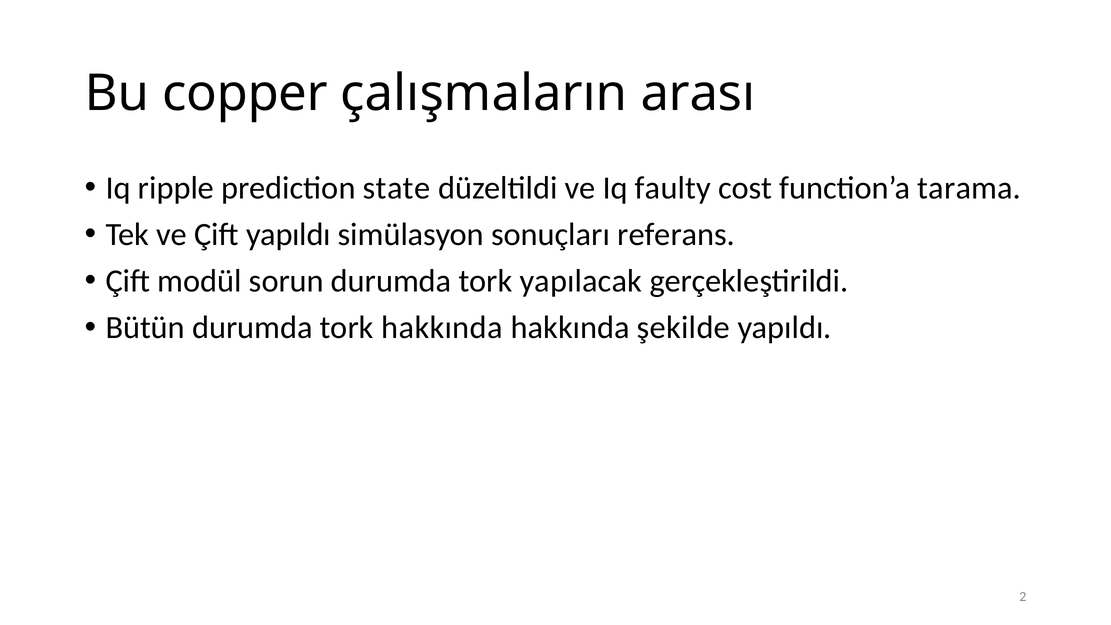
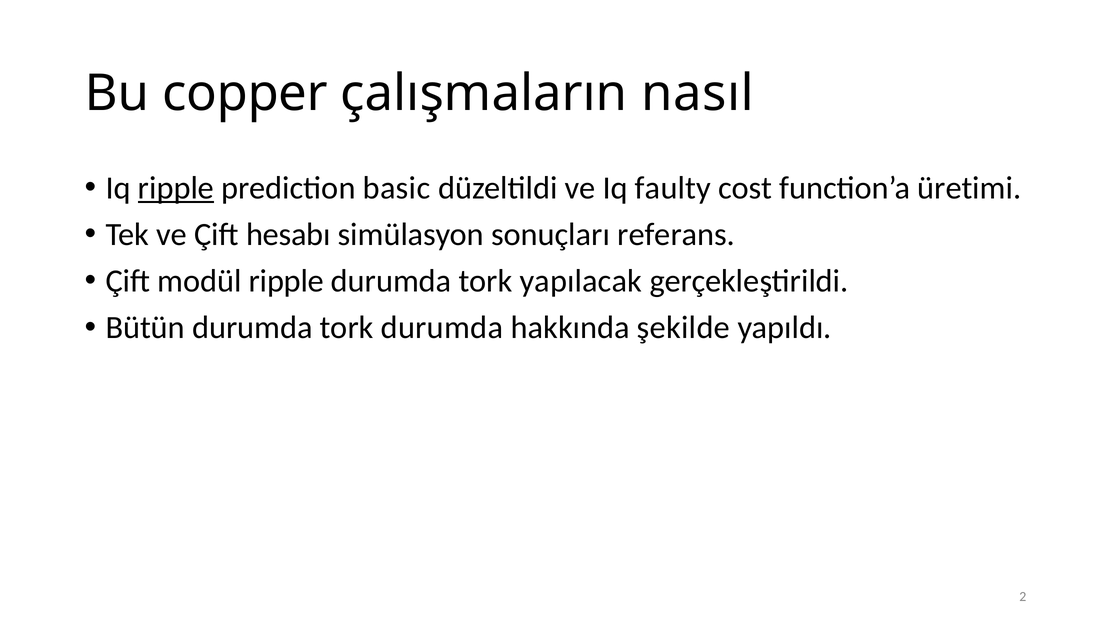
arası: arası -> nasıl
ripple at (176, 188) underline: none -> present
state: state -> basic
tarama: tarama -> üretimi
Çift yapıldı: yapıldı -> hesabı
modül sorun: sorun -> ripple
tork hakkında: hakkında -> durumda
